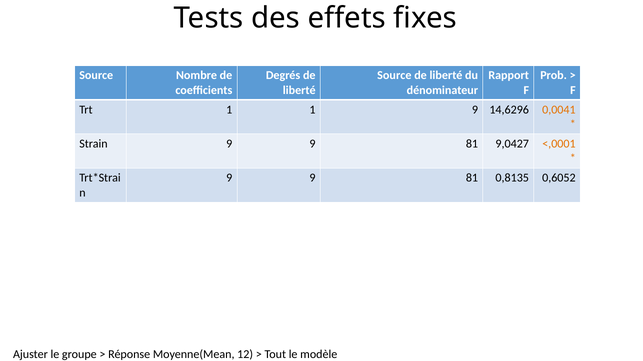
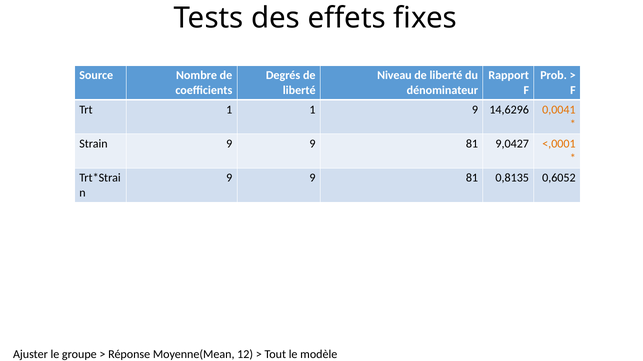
Source at (394, 76): Source -> Niveau
